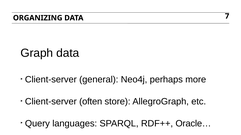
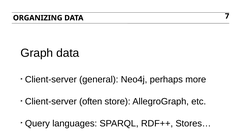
Oracle…: Oracle… -> Stores…
